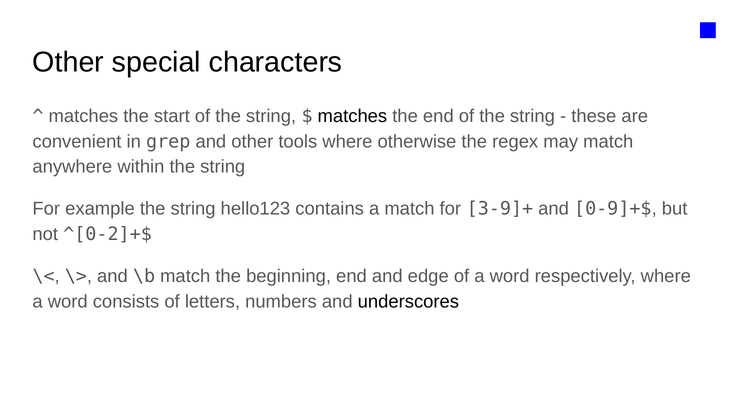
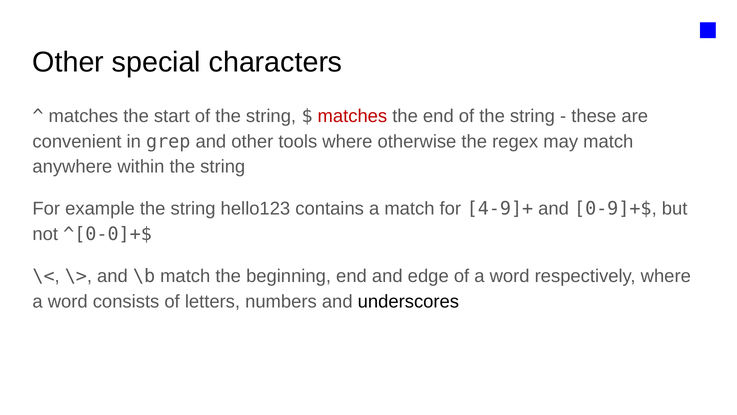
matches at (352, 116) colour: black -> red
3-9]+: 3-9]+ -> 4-9]+
^[0-2]+$: ^[0-2]+$ -> ^[0-0]+$
